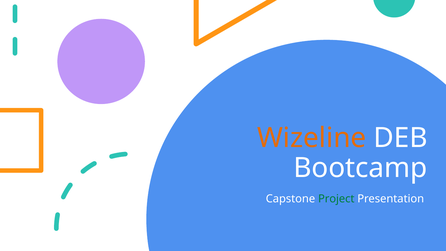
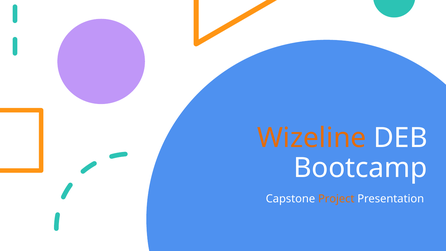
Project colour: green -> orange
